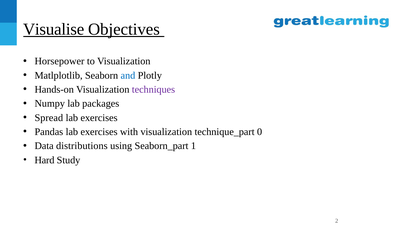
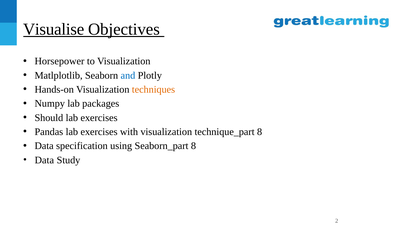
techniques colour: purple -> orange
Spread: Spread -> Should
technique_part 0: 0 -> 8
distributions: distributions -> specification
Seaborn_part 1: 1 -> 8
Hard at (44, 160): Hard -> Data
